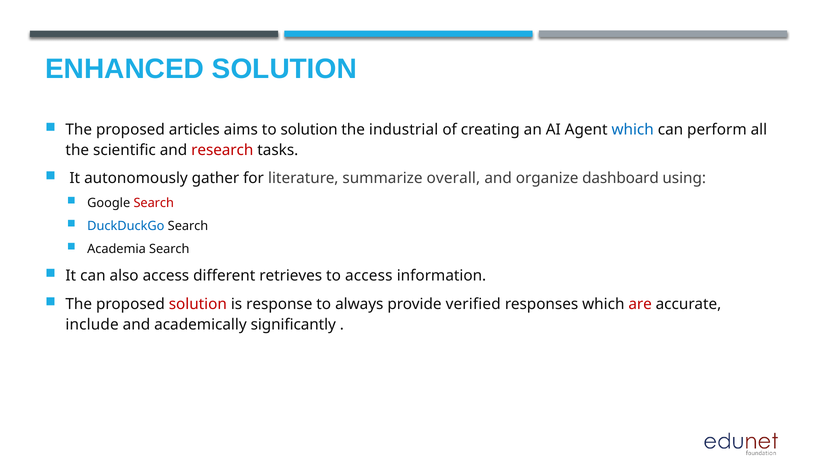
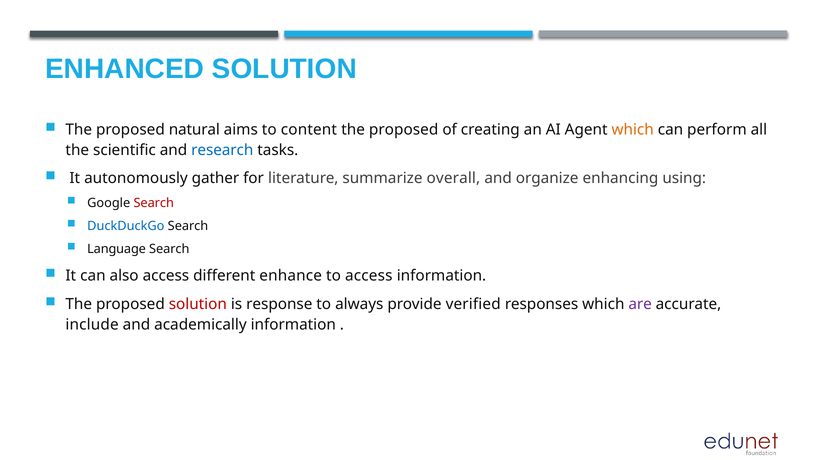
articles: articles -> natural
to solution: solution -> content
industrial at (404, 130): industrial -> proposed
which at (633, 130) colour: blue -> orange
research colour: red -> blue
dashboard: dashboard -> enhancing
Academia: Academia -> Language
retrieves: retrieves -> enhance
are colour: red -> purple
academically significantly: significantly -> information
